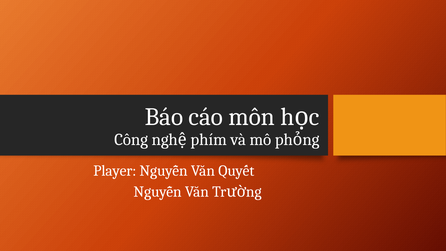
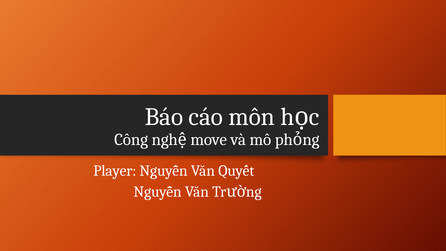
phím: phím -> move
